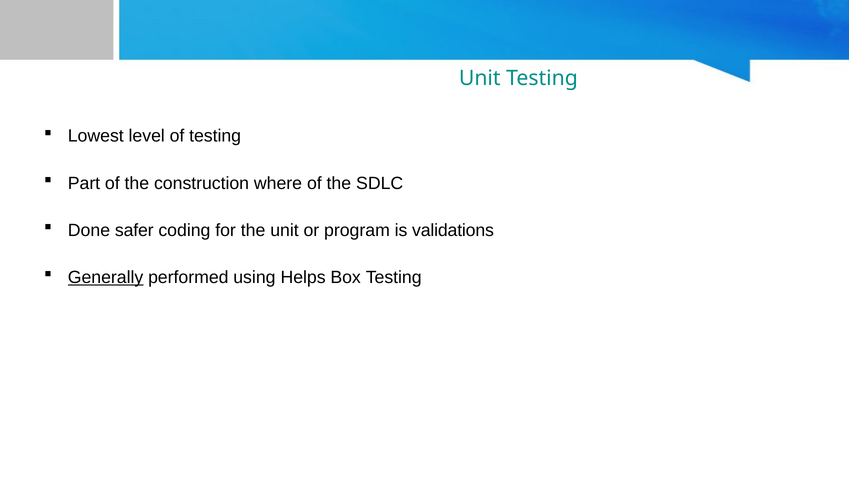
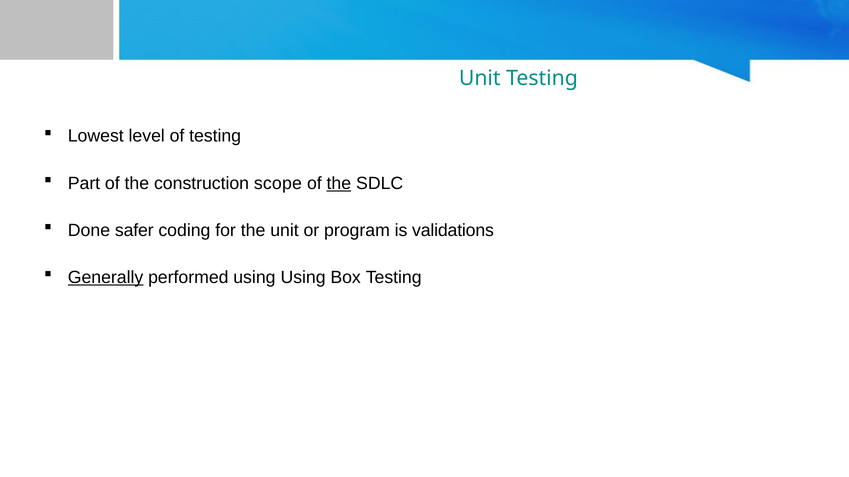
where: where -> scope
the at (339, 183) underline: none -> present
using Helps: Helps -> Using
